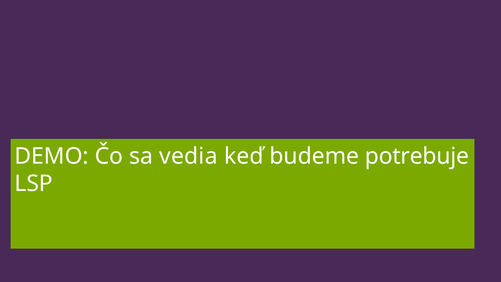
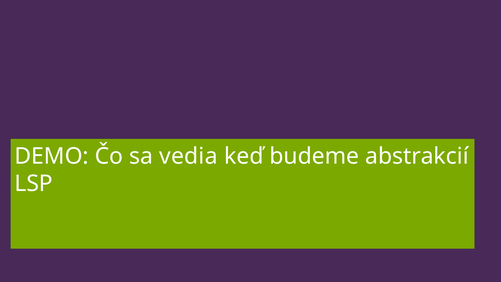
potrebuje: potrebuje -> abstrakcií
